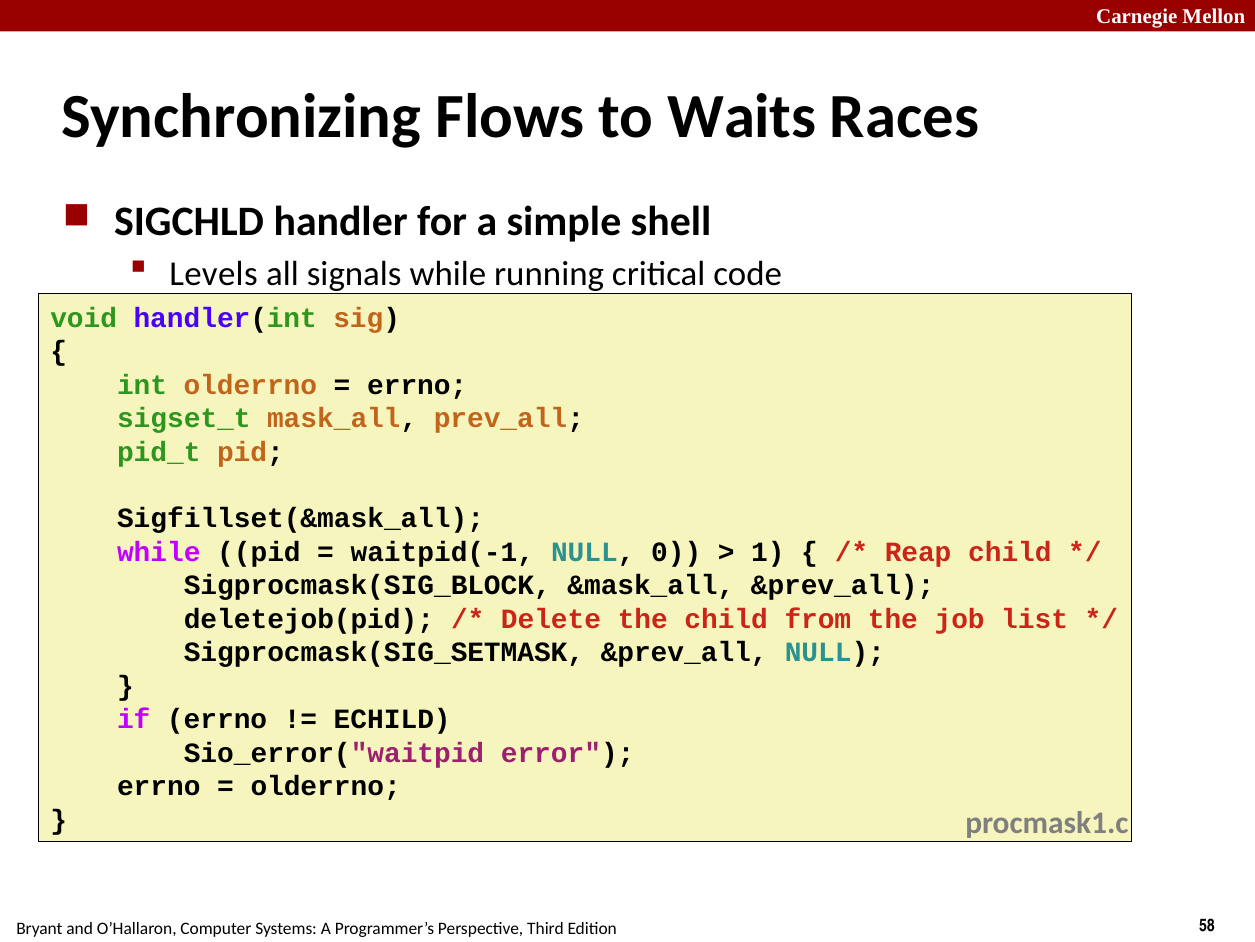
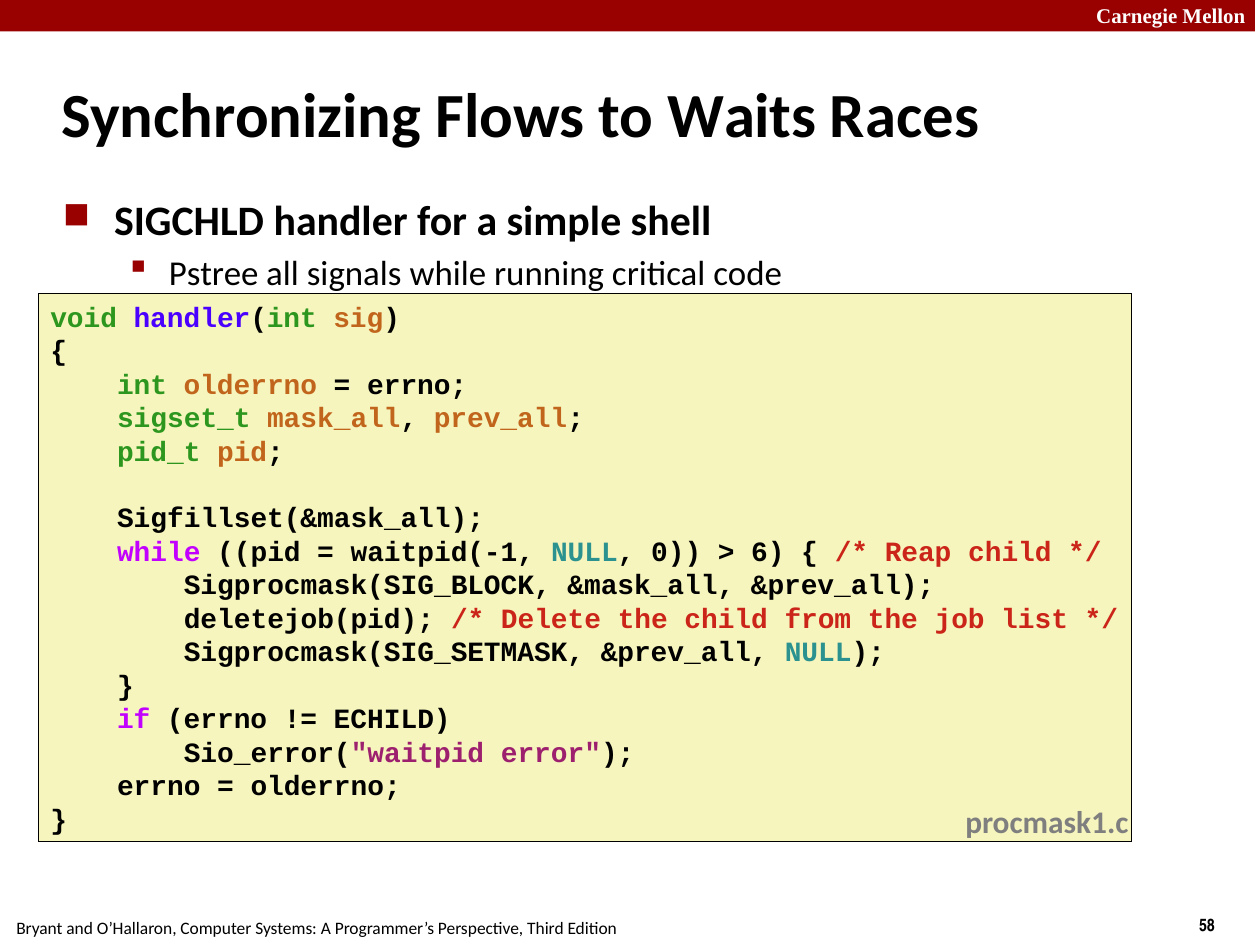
Levels: Levels -> Pstree
1: 1 -> 6
